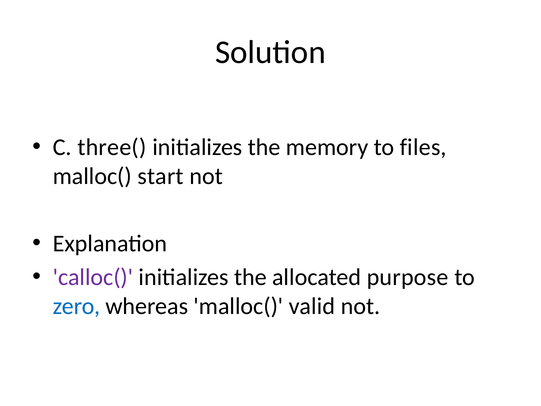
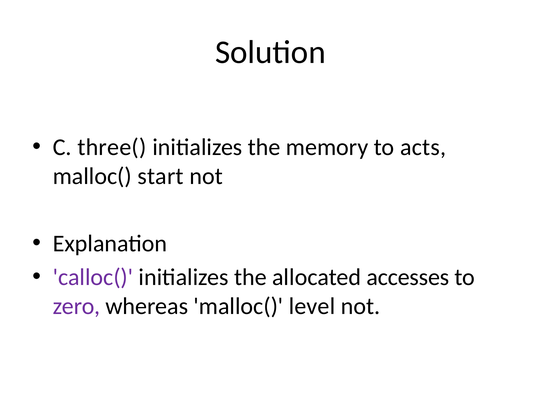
files: files -> acts
purpose: purpose -> accesses
zero colour: blue -> purple
valid: valid -> level
